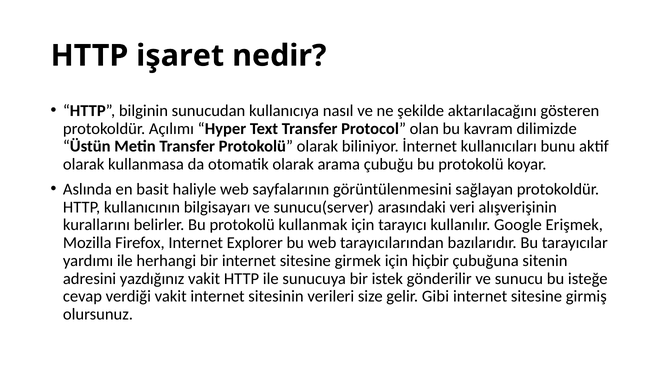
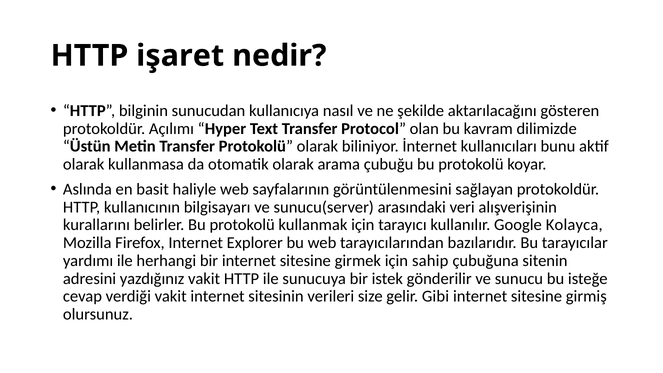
Erişmek: Erişmek -> Kolayca
hiçbir: hiçbir -> sahip
